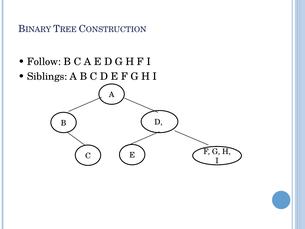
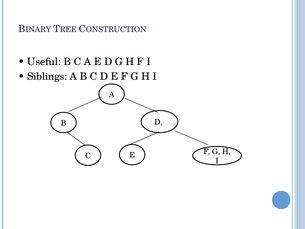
Follow: Follow -> Useful
